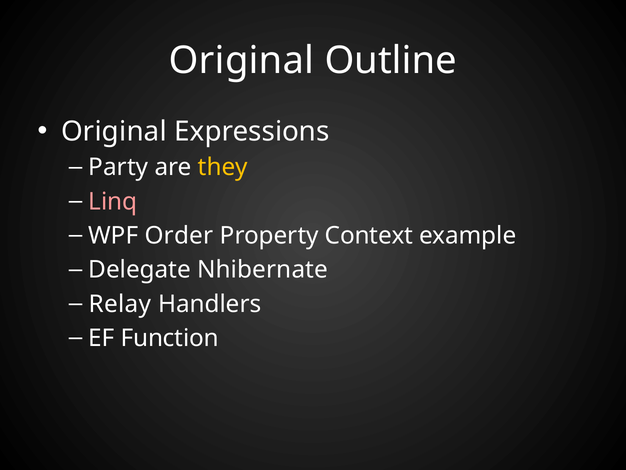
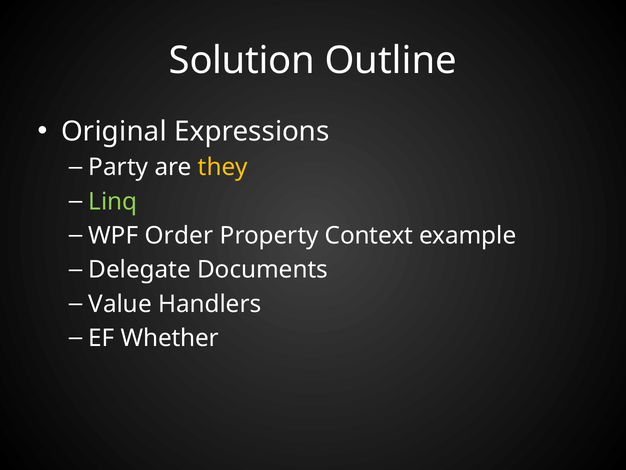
Original at (242, 61): Original -> Solution
Linq colour: pink -> light green
Nhibernate: Nhibernate -> Documents
Relay: Relay -> Value
Function: Function -> Whether
